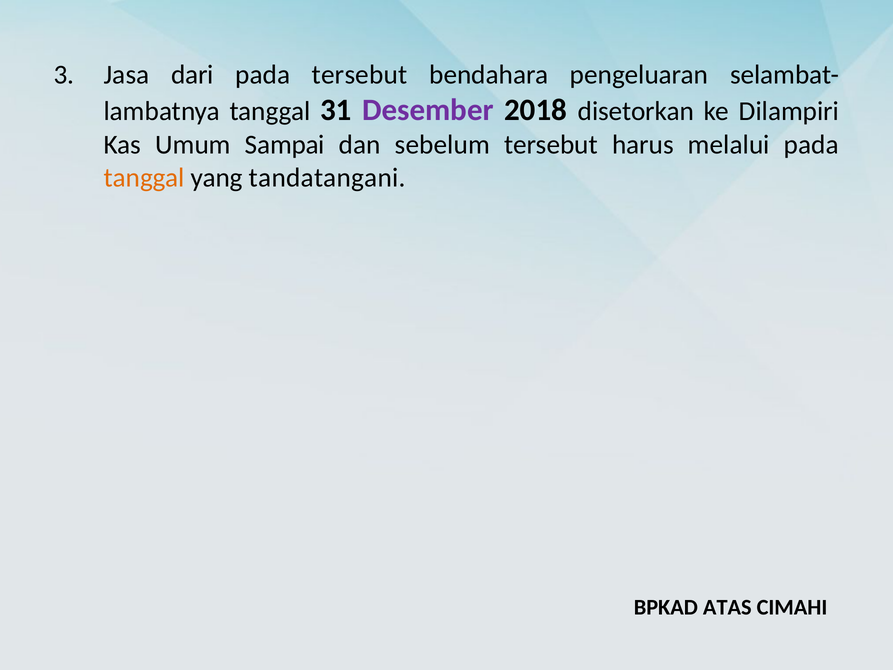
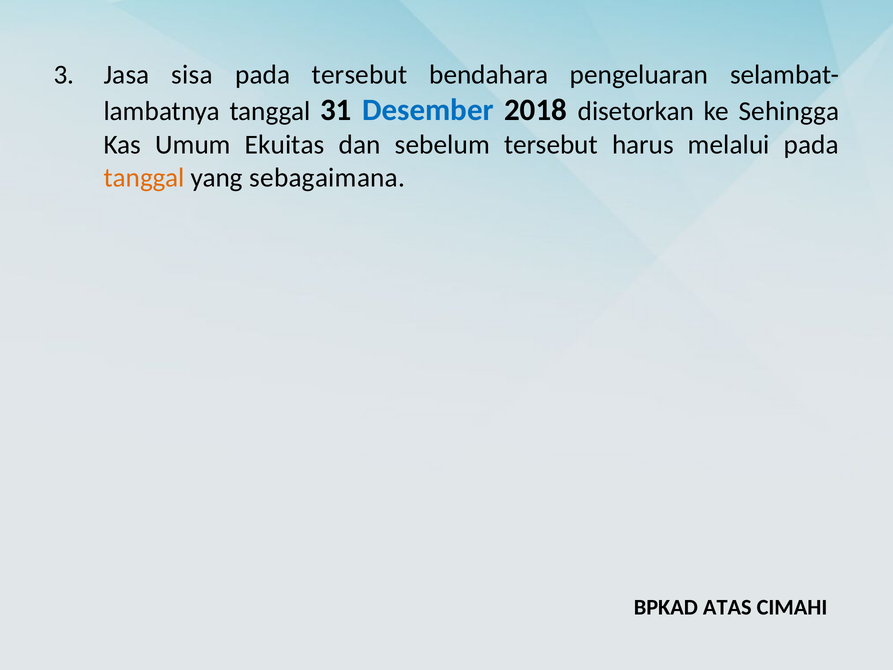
dari: dari -> sisa
Desember colour: purple -> blue
Dilampiri: Dilampiri -> Sehingga
Sampai: Sampai -> Ekuitas
tandatangani: tandatangani -> sebagaimana
